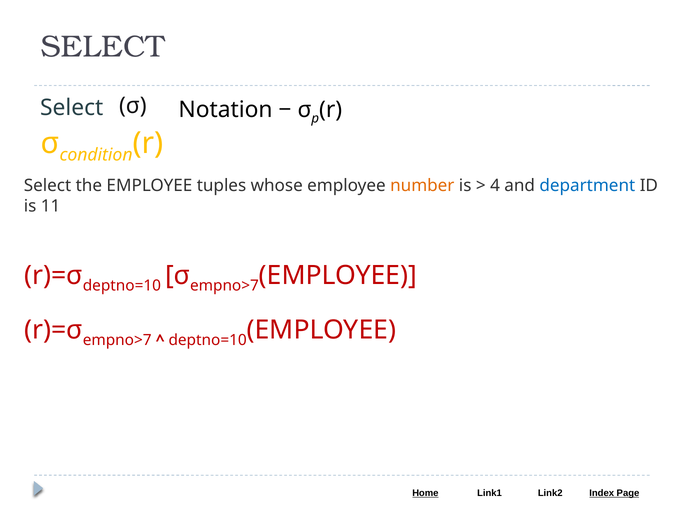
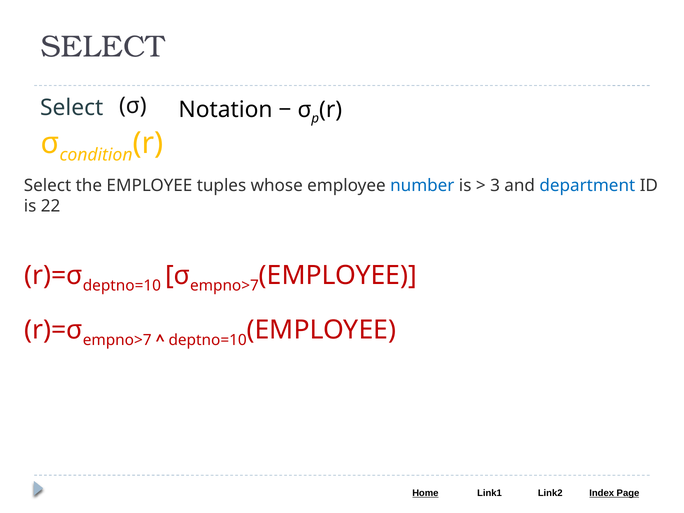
number colour: orange -> blue
4: 4 -> 3
11: 11 -> 22
